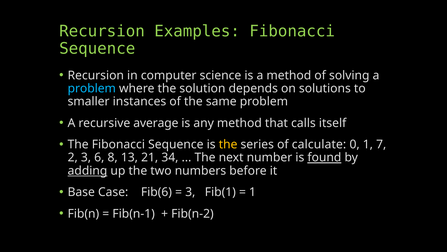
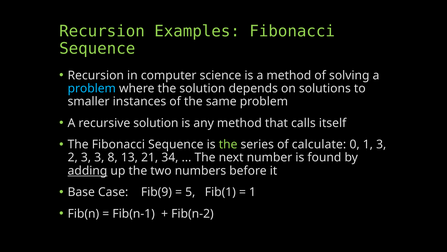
recursive average: average -> solution
the at (228, 144) colour: yellow -> light green
1 7: 7 -> 3
3 6: 6 -> 3
found underline: present -> none
Fib(6: Fib(6 -> Fib(9
3 at (190, 192): 3 -> 5
